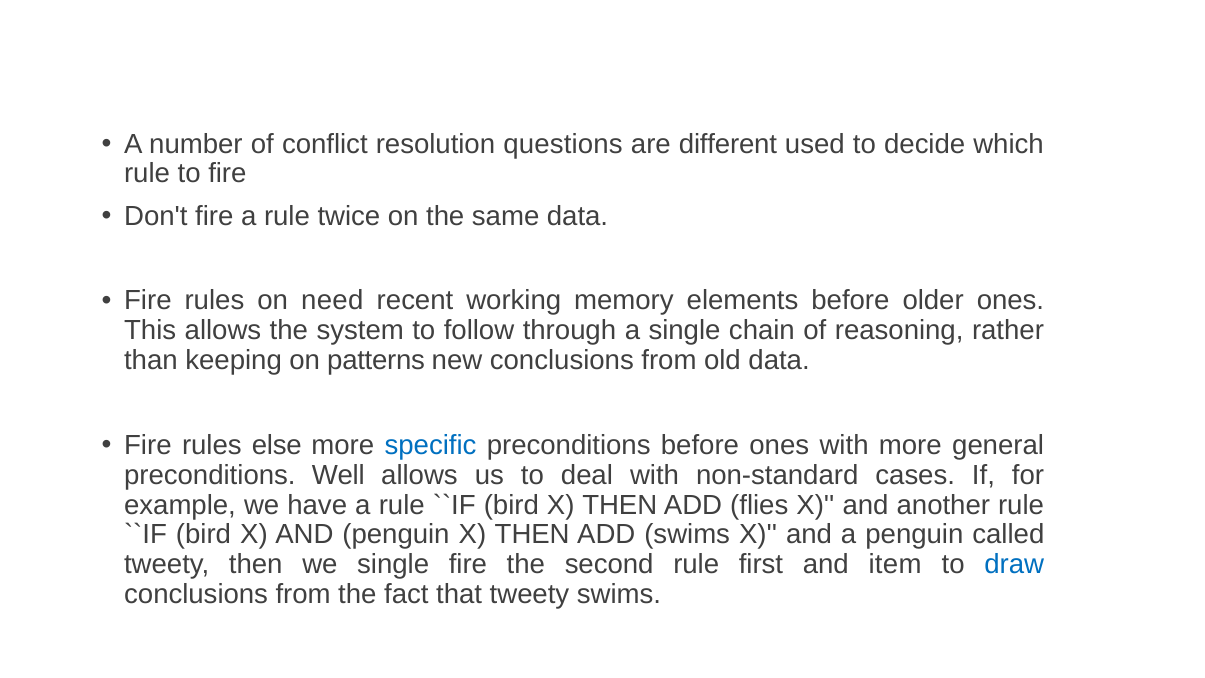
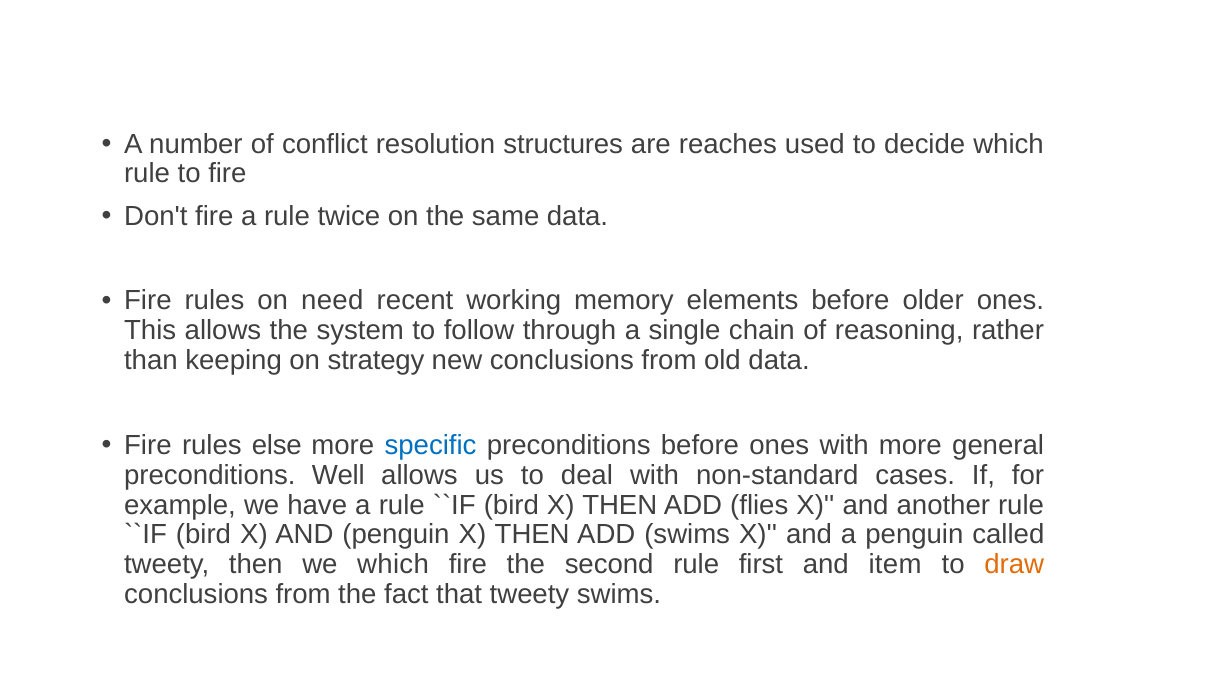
questions: questions -> structures
different: different -> reaches
patterns: patterns -> strategy
we single: single -> which
draw colour: blue -> orange
